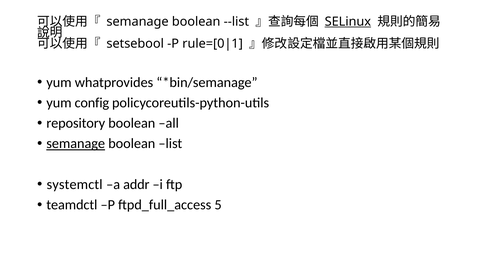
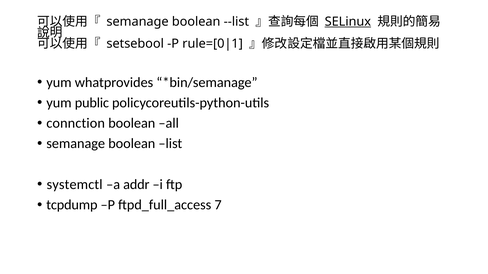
config: config -> public
repository: repository -> connction
semanage at (76, 144) underline: present -> none
teamdctl: teamdctl -> tcpdump
5: 5 -> 7
